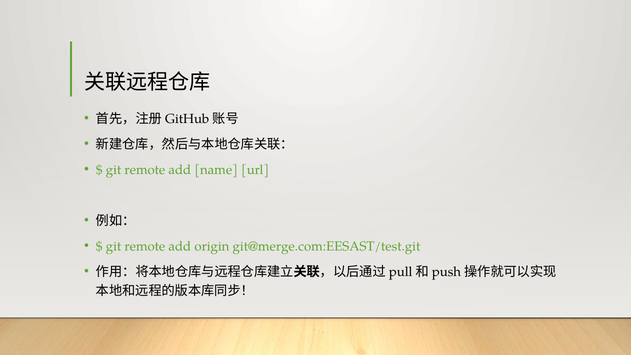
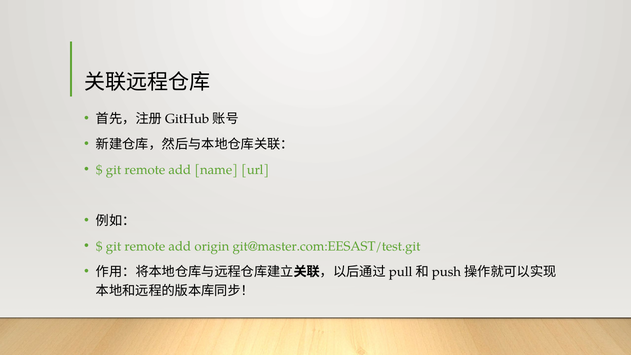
git@merge.com:EESAST/test.git: git@merge.com:EESAST/test.git -> git@master.com:EESAST/test.git
